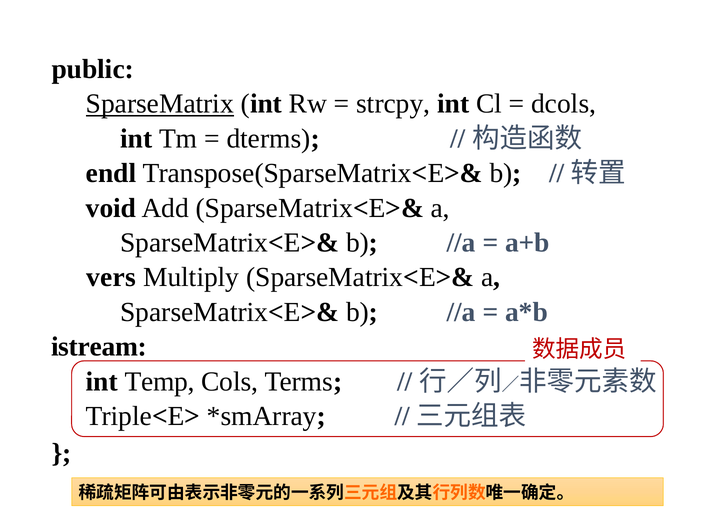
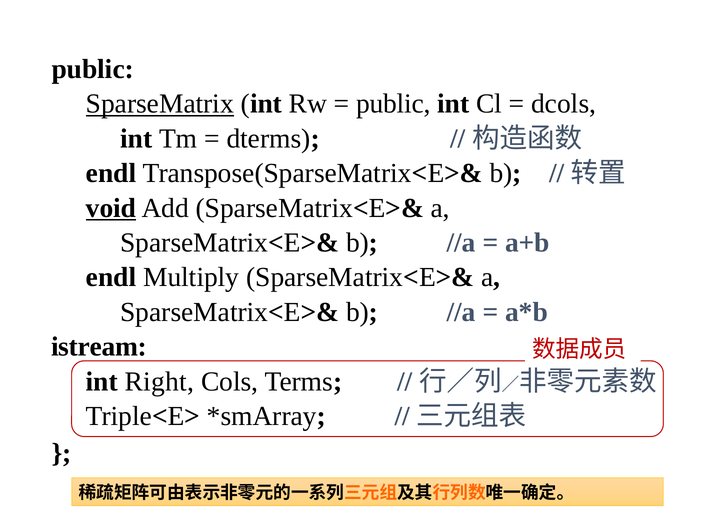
strcpy at (393, 104): strcpy -> public
void underline: none -> present
vers at (111, 277): vers -> endl
Temp: Temp -> Right
